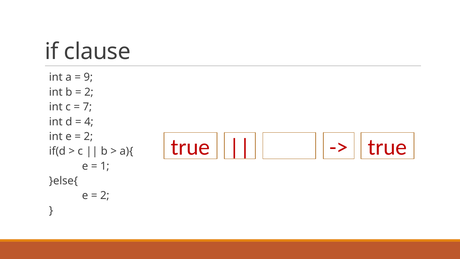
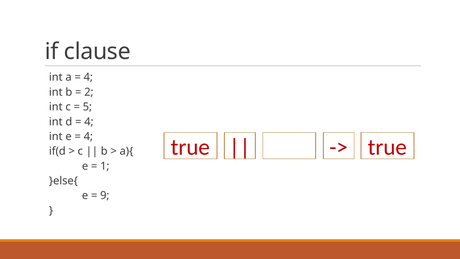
9 at (88, 77): 9 -> 4
7: 7 -> 5
2 at (88, 136): 2 -> 4
2 at (105, 195): 2 -> 9
